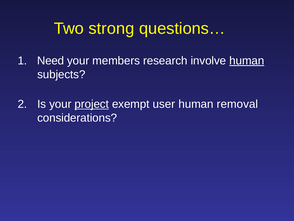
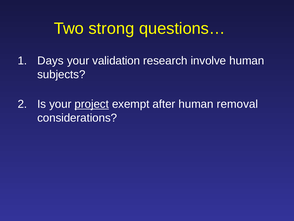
Need: Need -> Days
members: members -> validation
human at (247, 61) underline: present -> none
user: user -> after
